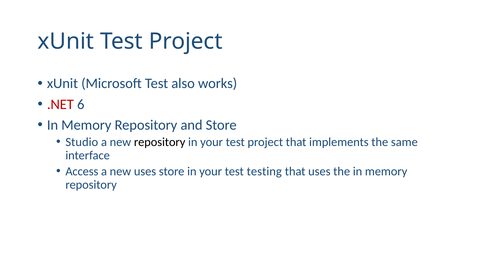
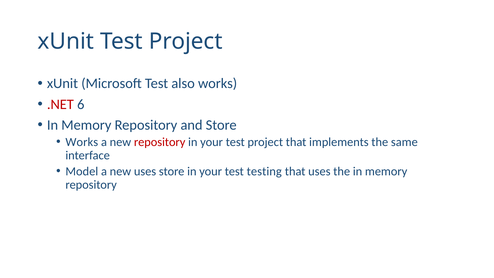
Studio at (82, 142): Studio -> Works
repository at (160, 142) colour: black -> red
Access: Access -> Model
